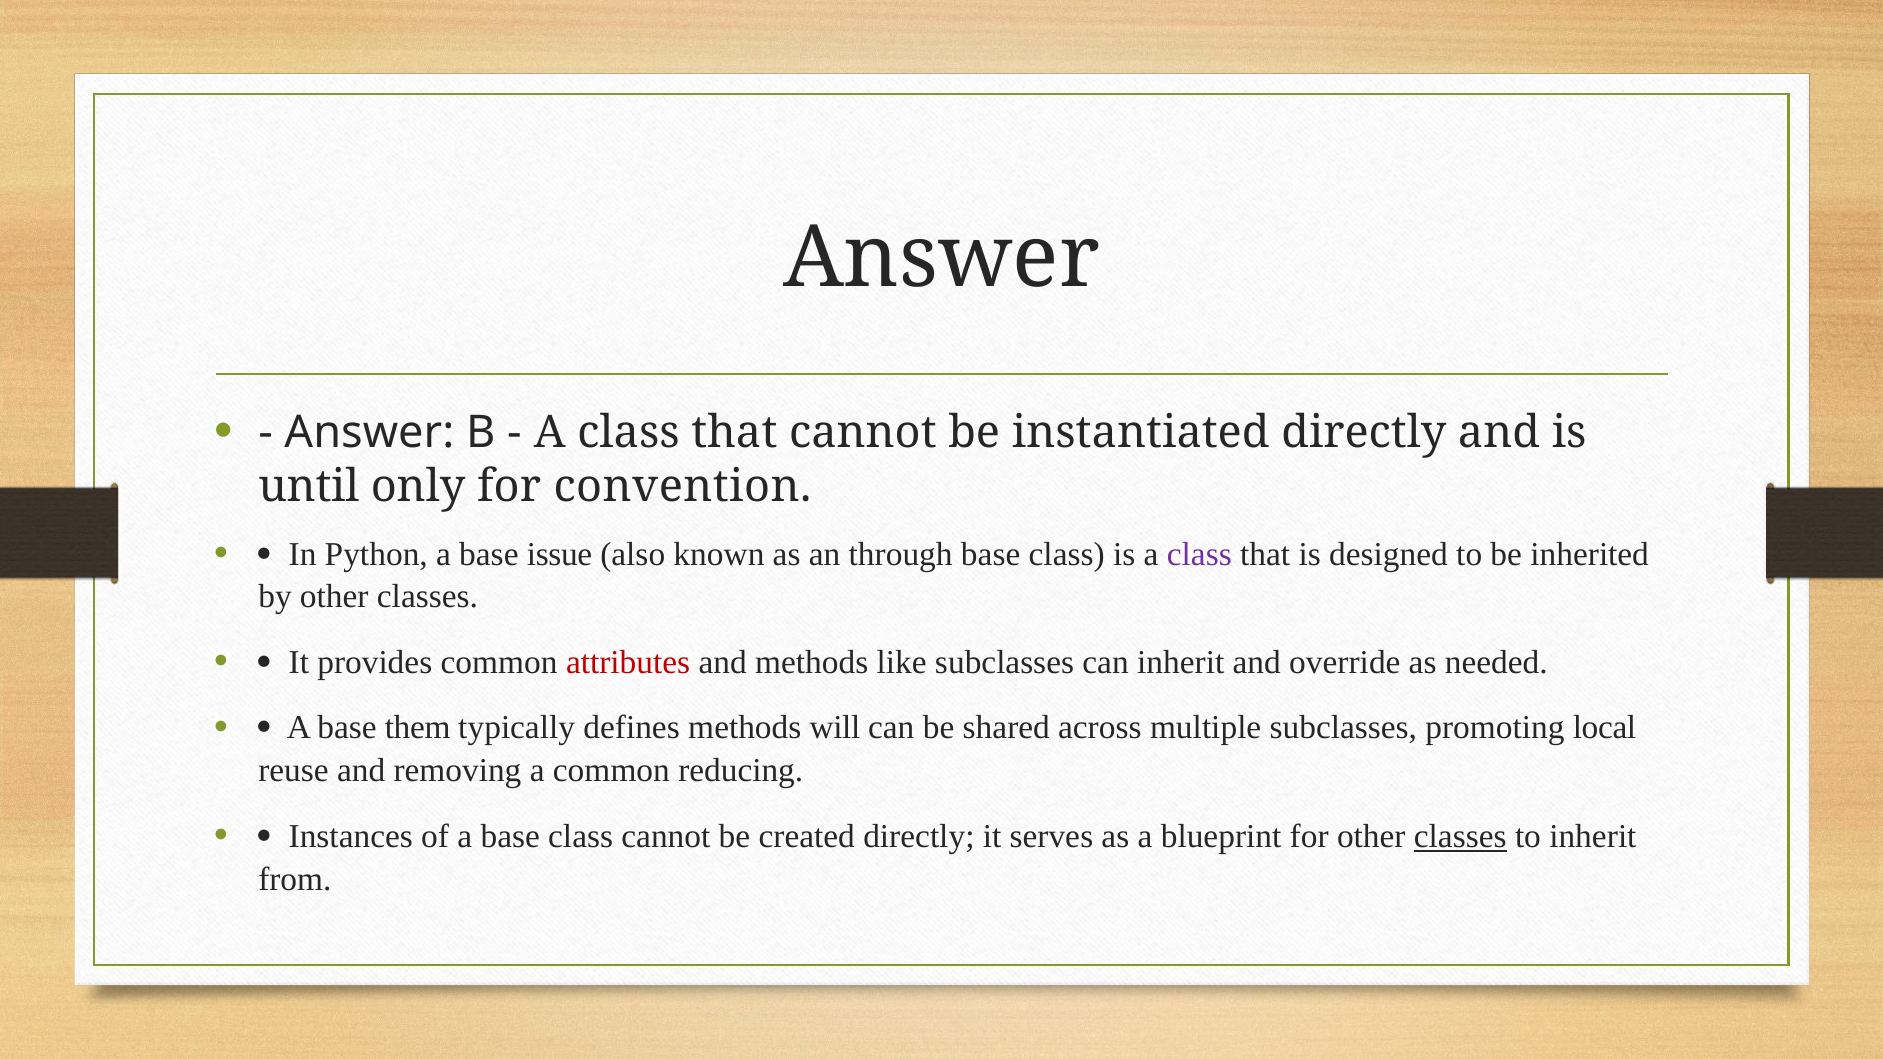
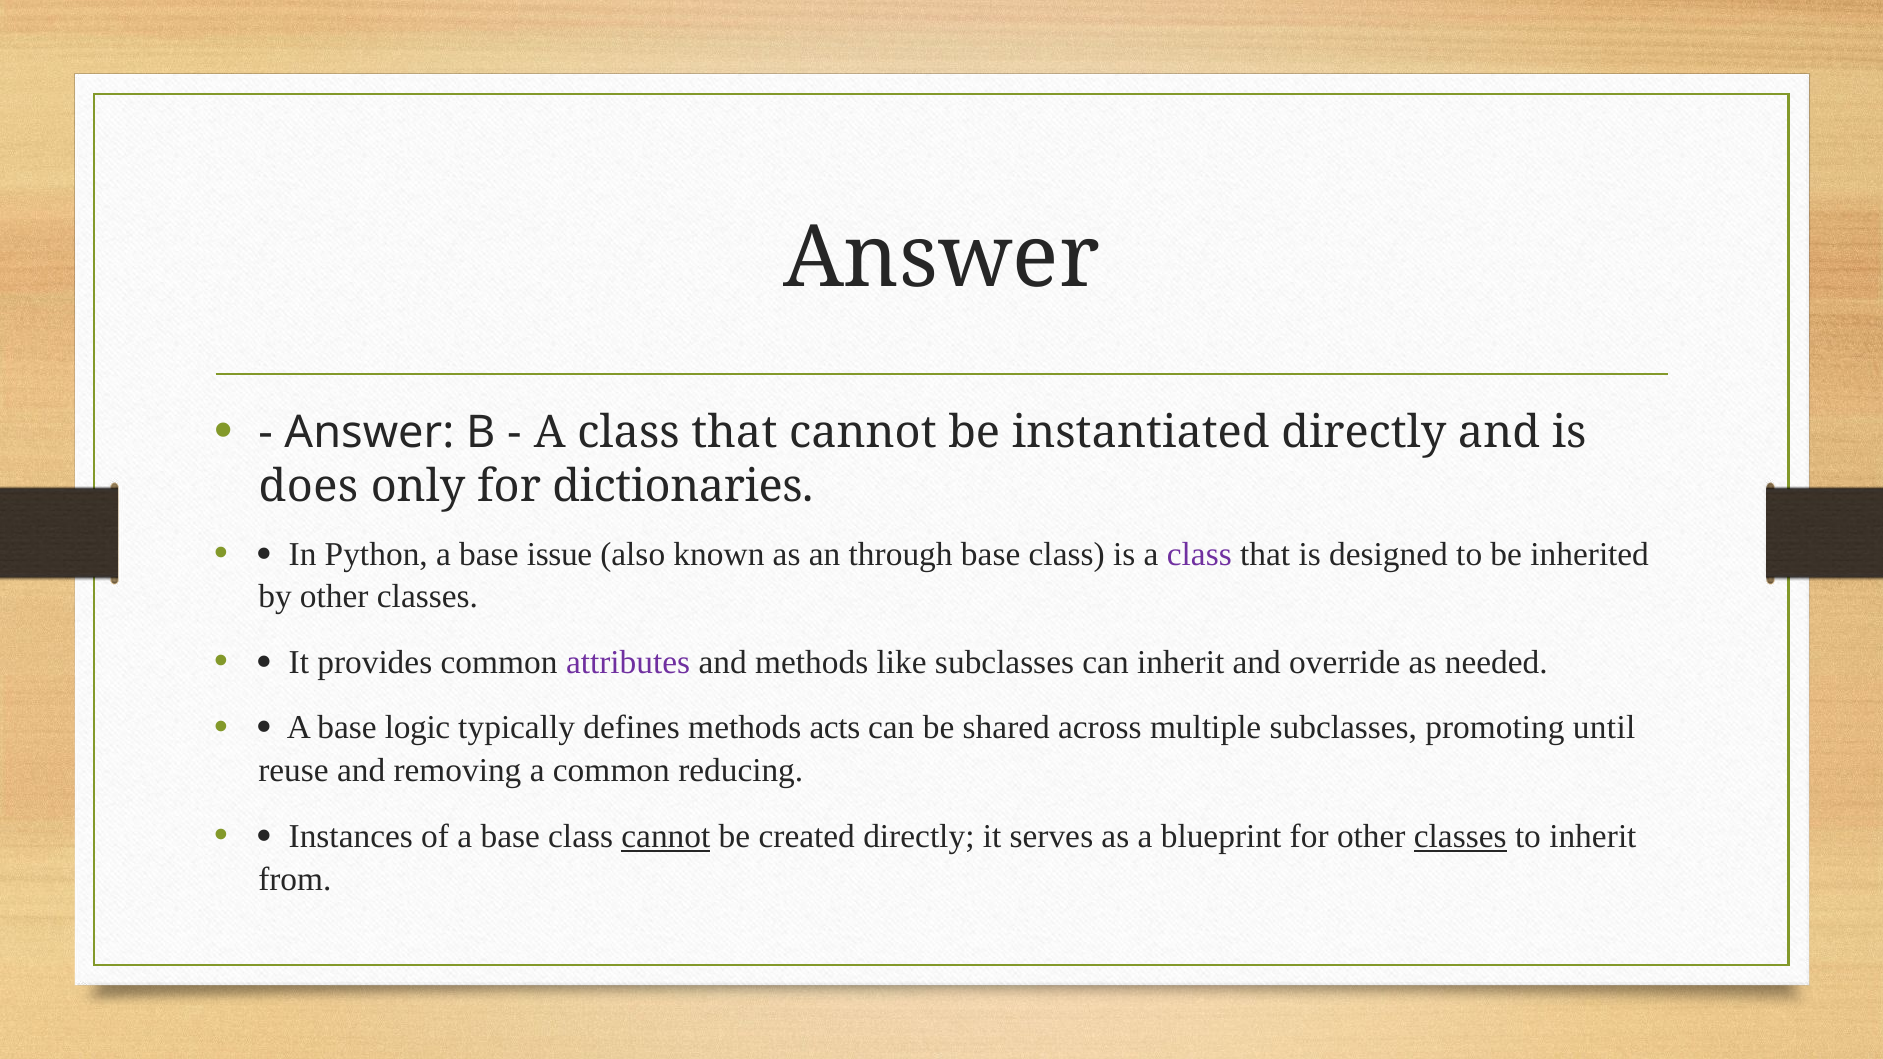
until: until -> does
convention: convention -> dictionaries
attributes colour: red -> purple
them: them -> logic
will: will -> acts
local: local -> until
cannot at (666, 836) underline: none -> present
